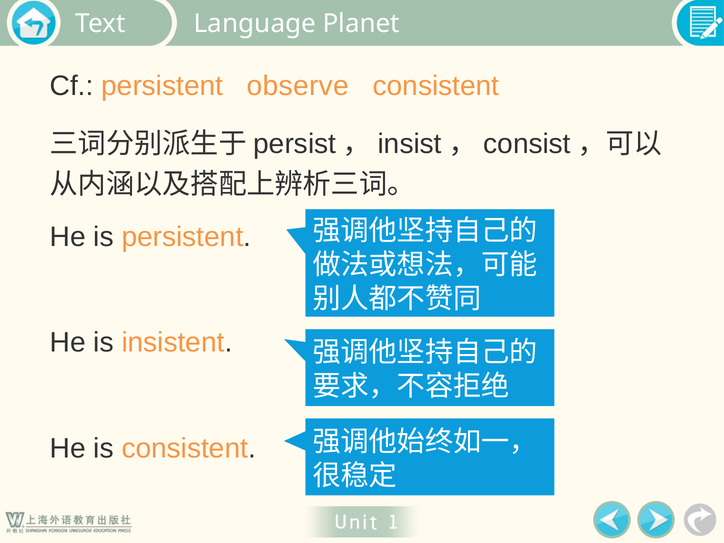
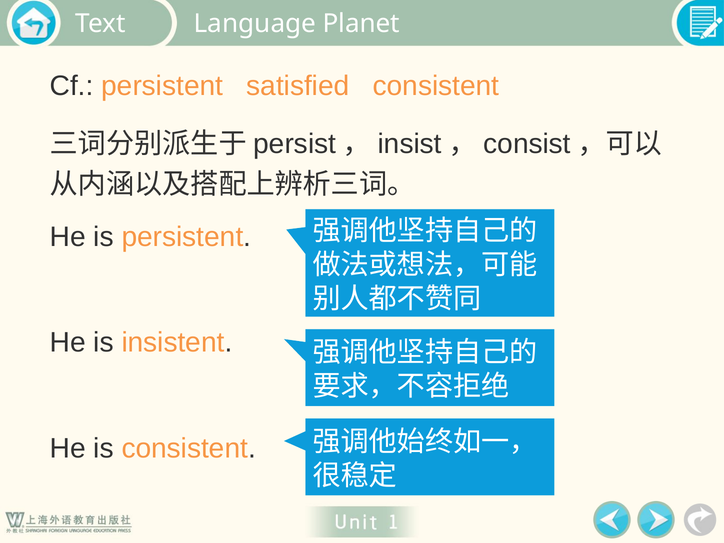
observe: observe -> satisfied
